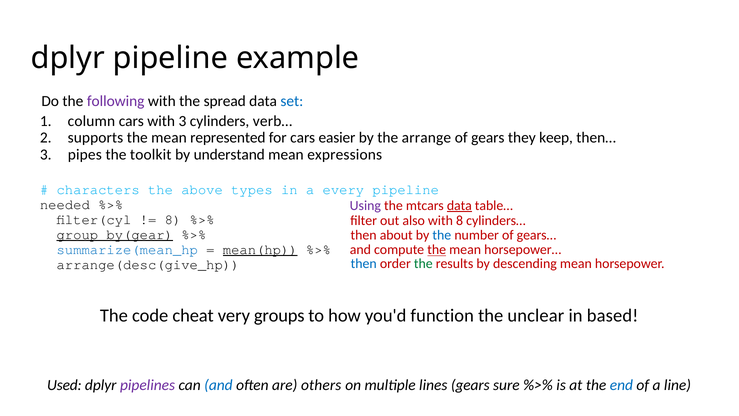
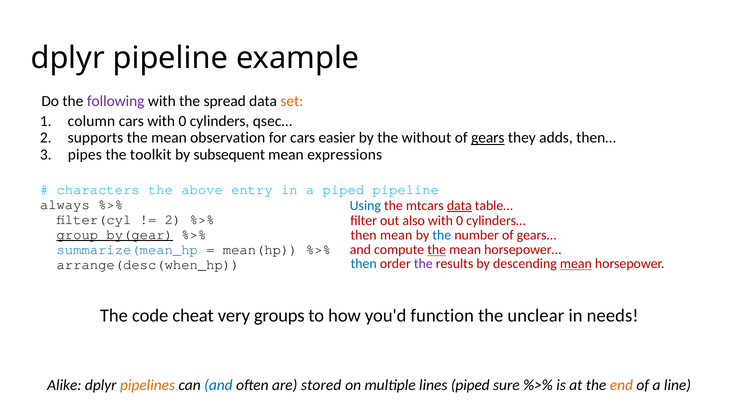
set colour: blue -> orange
cars with 3: 3 -> 0
verb…: verb… -> qsec…
represented: represented -> observation
arrange: arrange -> without
gears at (488, 138) underline: none -> present
keep: keep -> adds
understand: understand -> subsequent
types: types -> entry
a every: every -> piped
needed: needed -> always
Using colour: purple -> blue
8 at (173, 219): 8 -> 2
8 at (460, 220): 8 -> 0
then about: about -> mean
mean(hp underline: present -> none
the at (423, 264) colour: green -> purple
mean at (576, 264) underline: none -> present
arrange(desc(give_hp: arrange(desc(give_hp -> arrange(desc(when_hp
based: based -> needs
Used: Used -> Alike
pipelines colour: purple -> orange
others: others -> stored
lines gears: gears -> piped
end colour: blue -> orange
